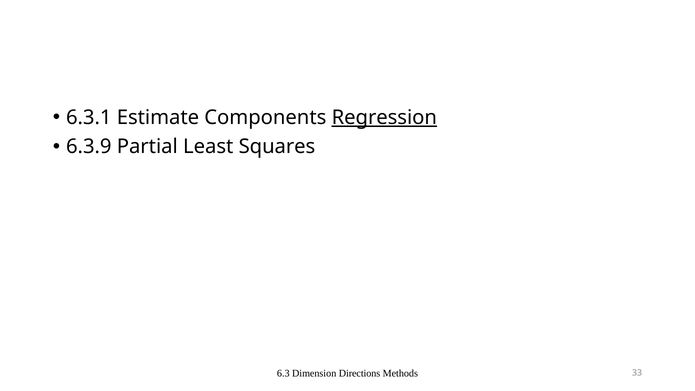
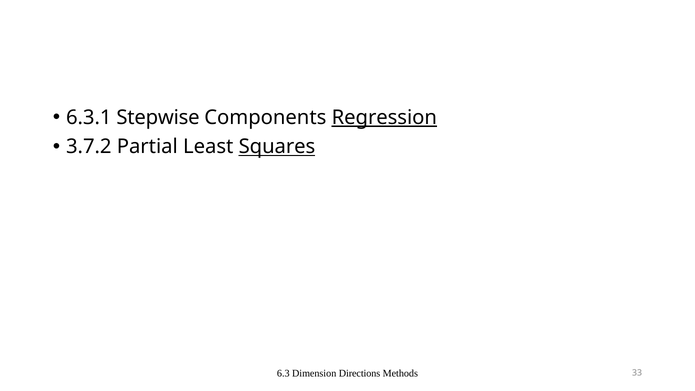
Estimate: Estimate -> Stepwise
6.3.9: 6.3.9 -> 3.7.2
Squares underline: none -> present
